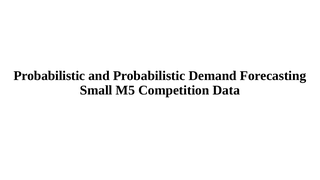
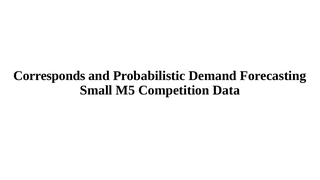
Probabilistic at (49, 76): Probabilistic -> Corresponds
